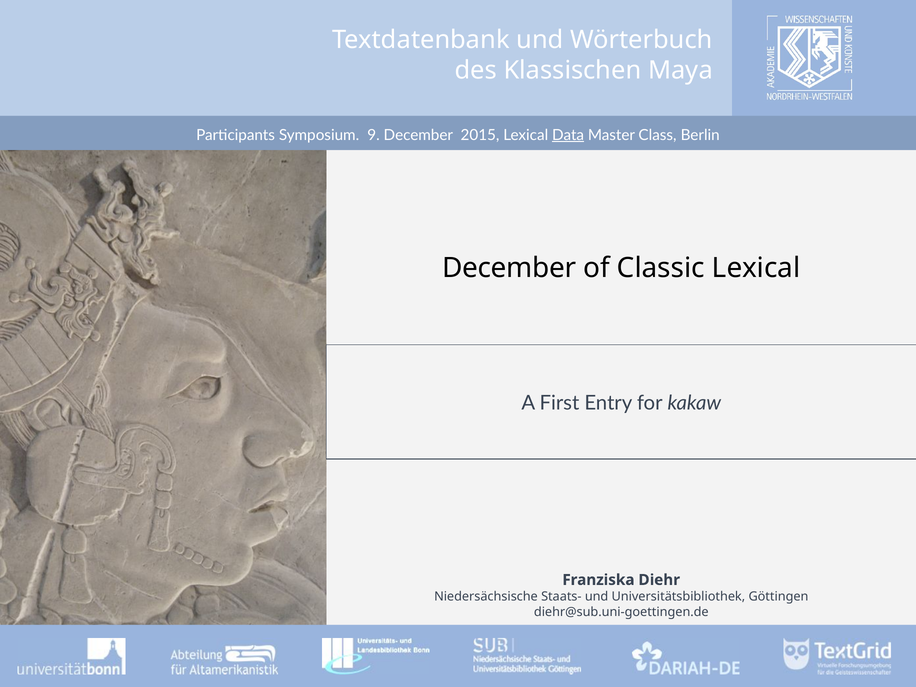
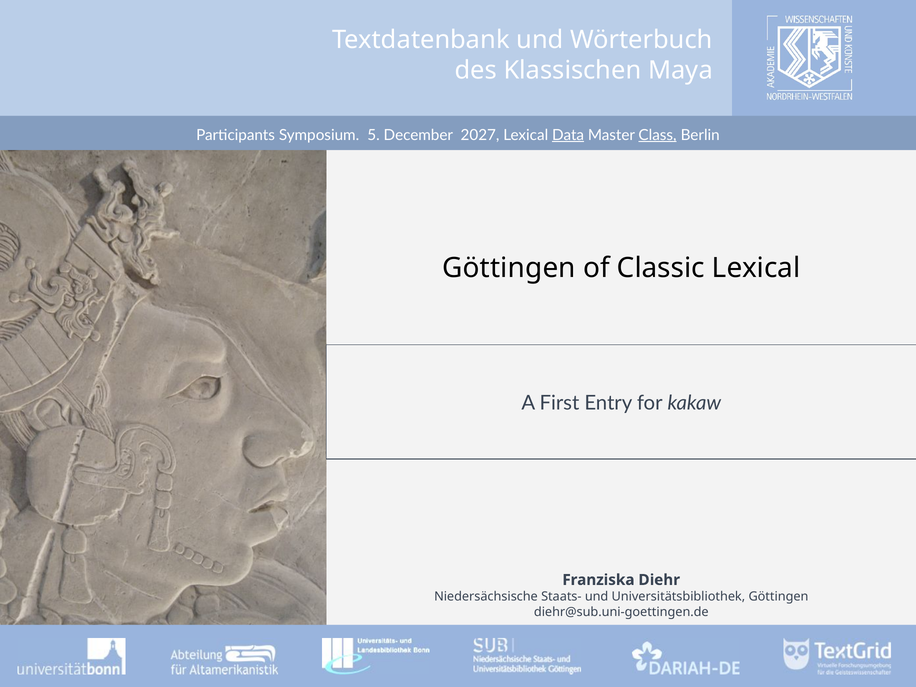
9: 9 -> 5
2015: 2015 -> 2027
Class underline: none -> present
December at (509, 268): December -> Göttingen
